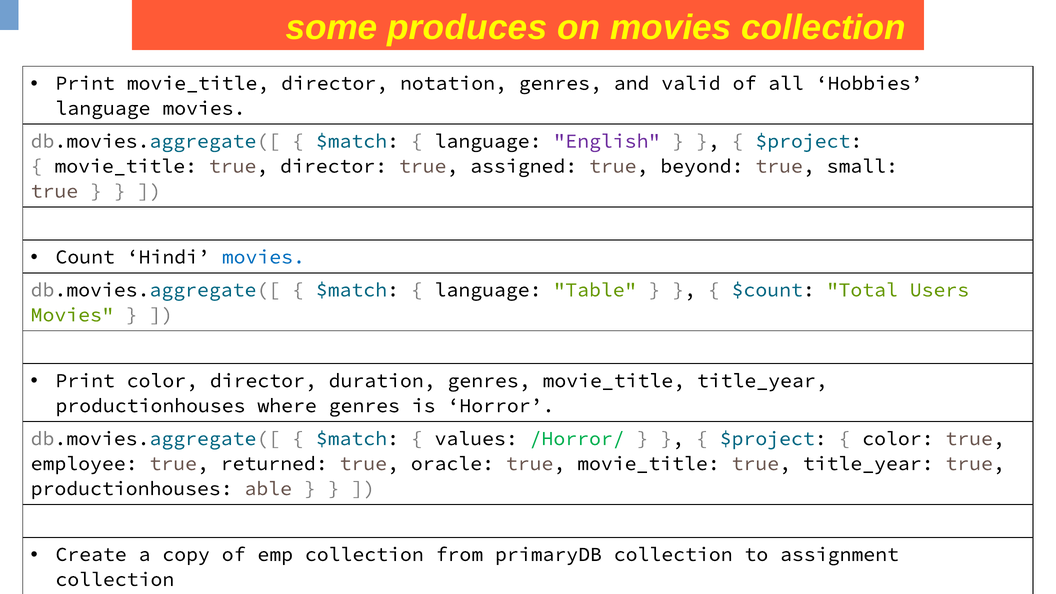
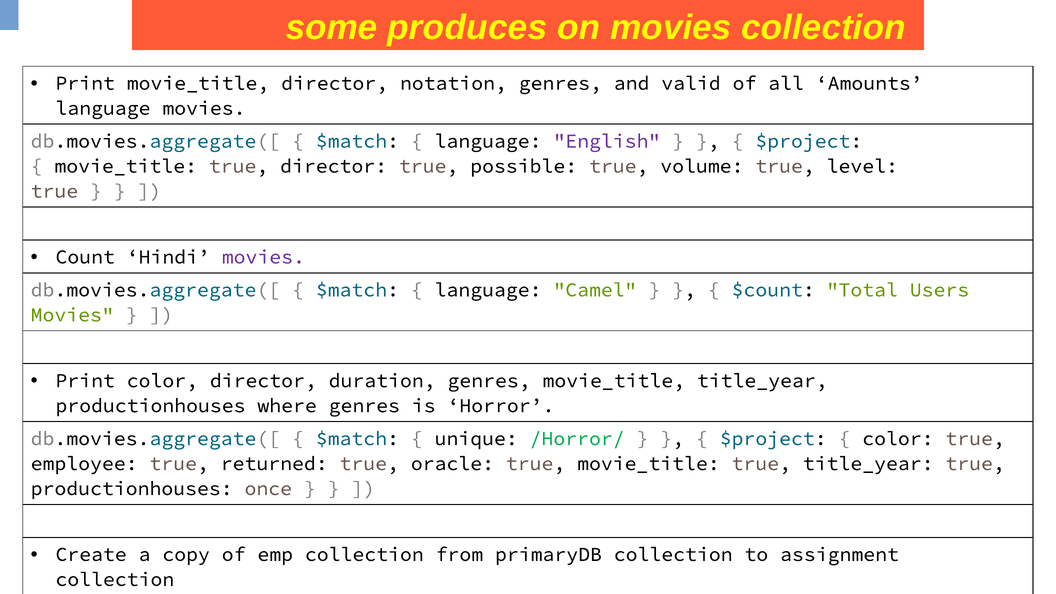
Hobbies: Hobbies -> Amounts
assigned: assigned -> possible
beyond: beyond -> volume
small: small -> level
movies at (263, 257) colour: blue -> purple
Table: Table -> Camel
values: values -> unique
able: able -> once
